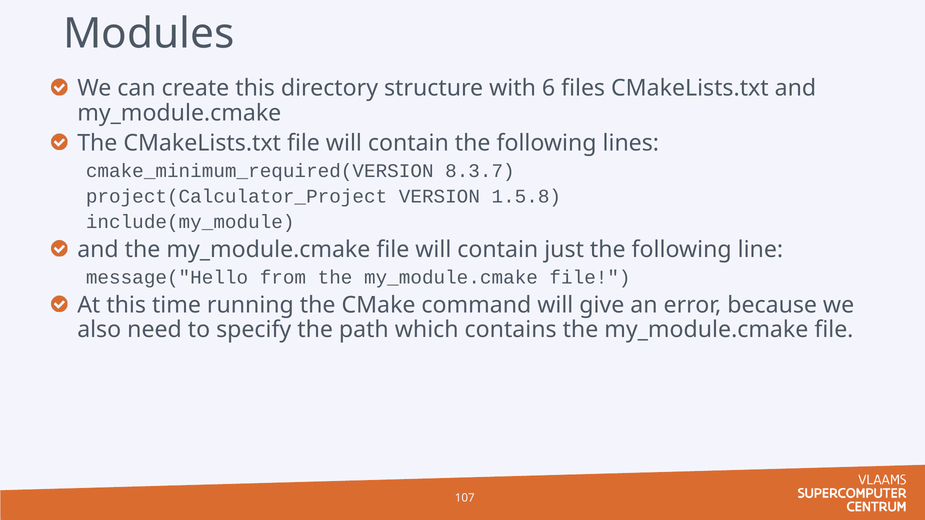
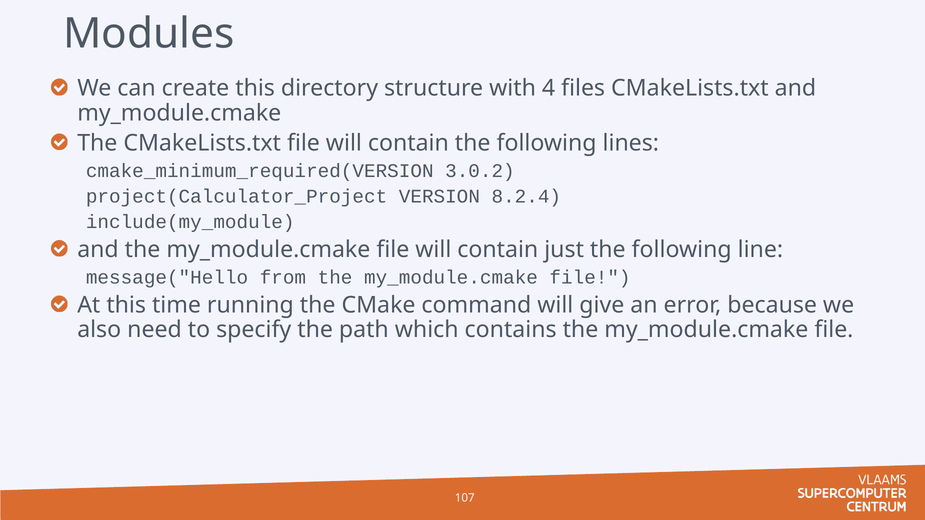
6: 6 -> 4
8.3.7: 8.3.7 -> 3.0.2
1.5.8: 1.5.8 -> 8.2.4
